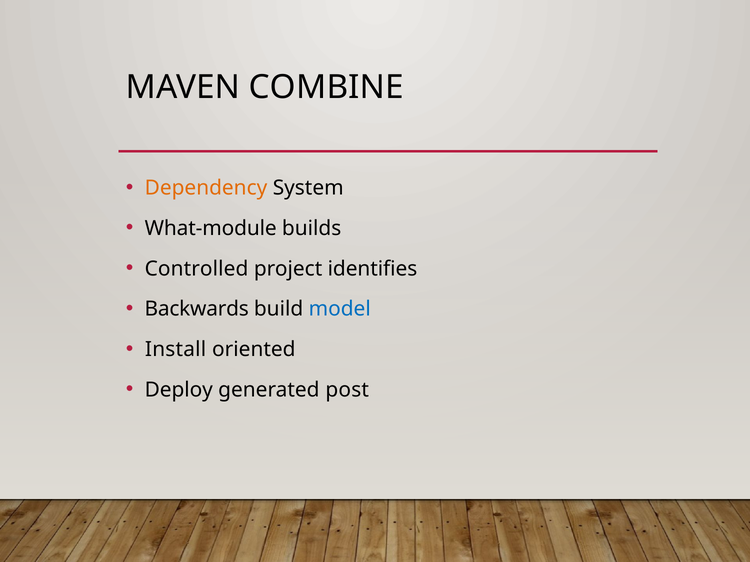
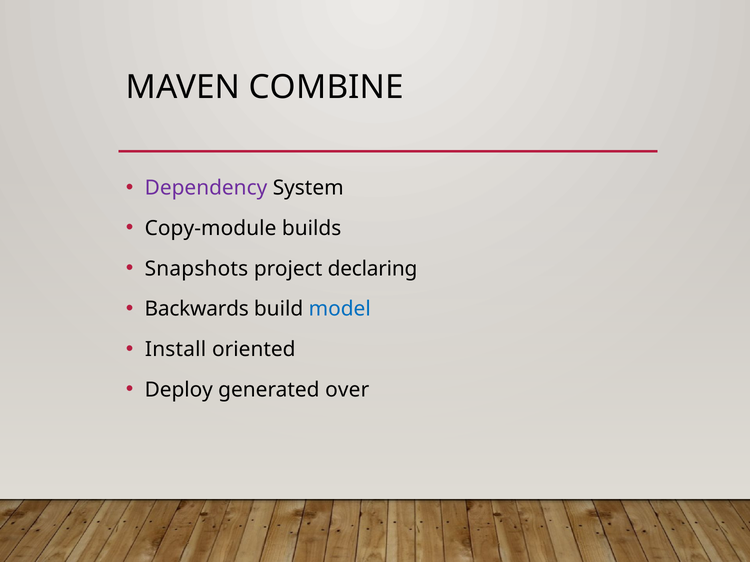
Dependency colour: orange -> purple
What-module: What-module -> Copy-module
Controlled: Controlled -> Snapshots
identifies: identifies -> declaring
post: post -> over
